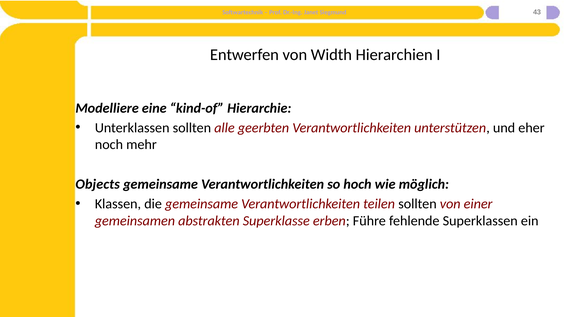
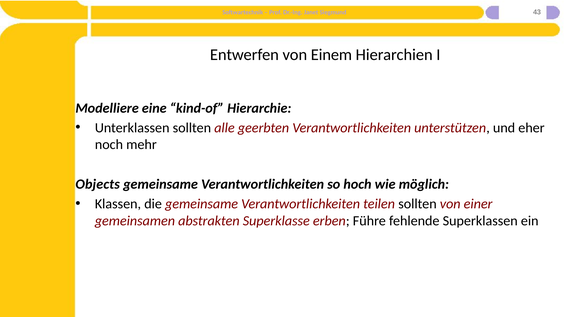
Width: Width -> Einem
